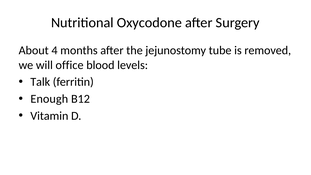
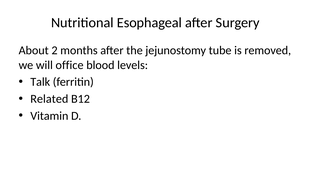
Oxycodone: Oxycodone -> Esophageal
4: 4 -> 2
Enough: Enough -> Related
